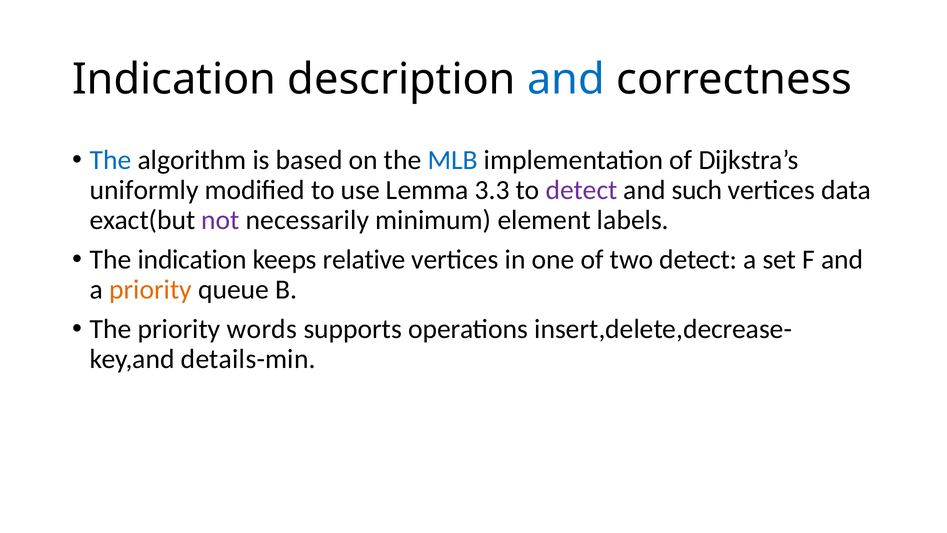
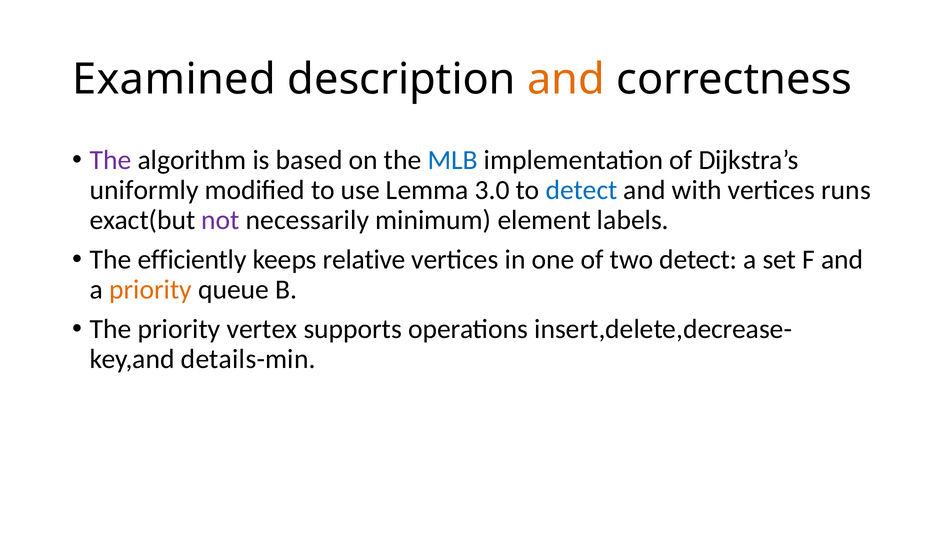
Indication at (174, 80): Indication -> Examined
and at (566, 80) colour: blue -> orange
The at (111, 160) colour: blue -> purple
3.3: 3.3 -> 3.0
detect at (582, 190) colour: purple -> blue
such: such -> with
data: data -> runs
The indication: indication -> efficiently
words: words -> vertex
